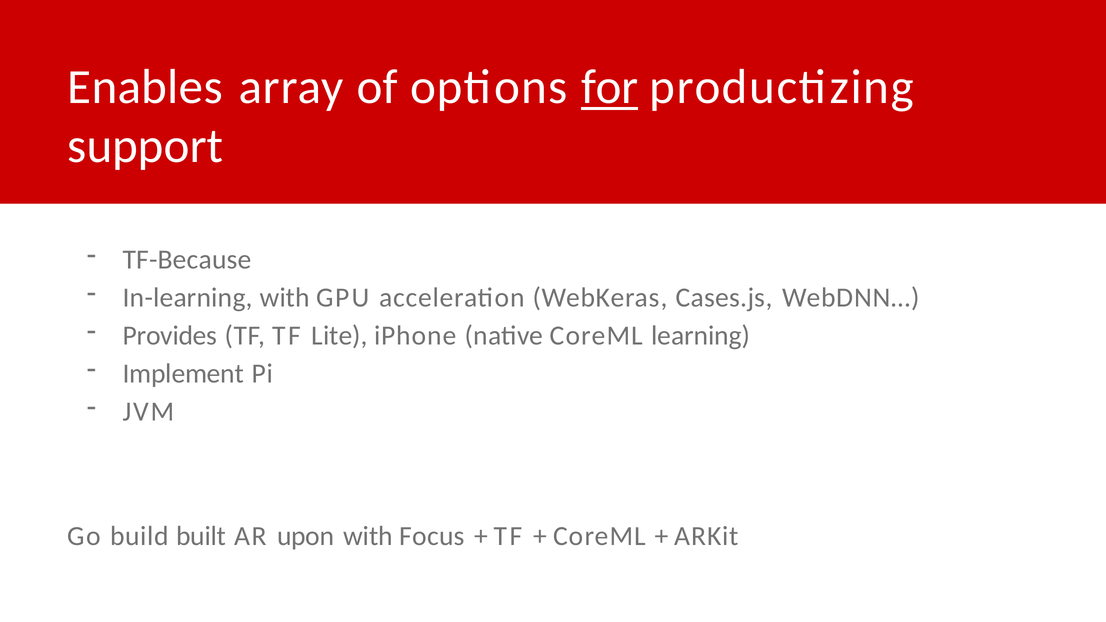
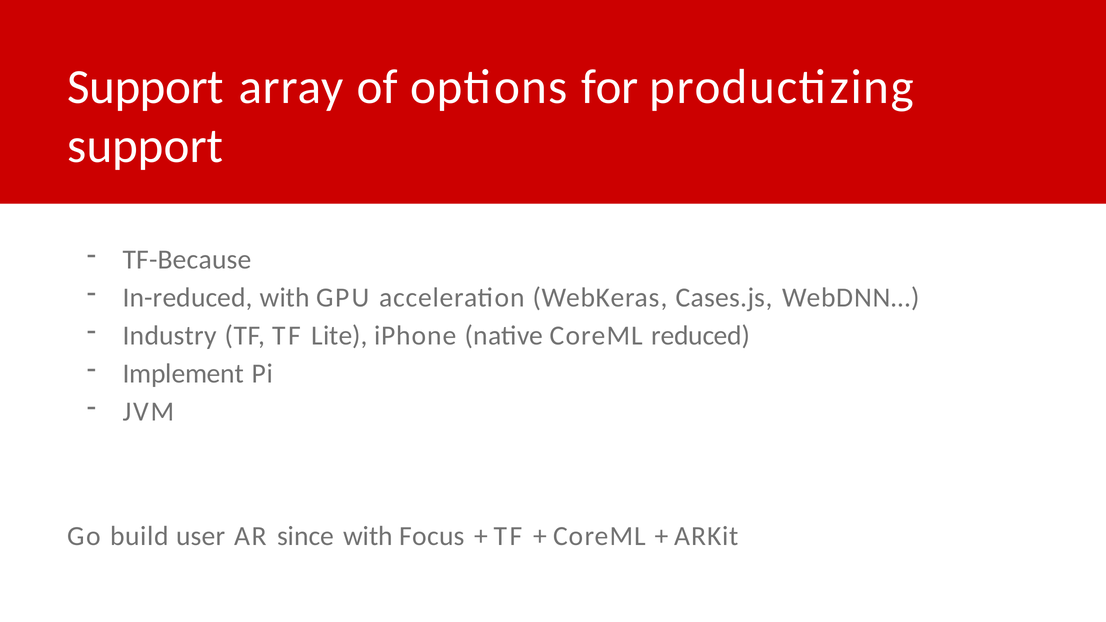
Enables at (145, 87): Enables -> Support
for underline: present -> none
In-learning: In-learning -> In-reduced
Provides: Provides -> Industry
learning: learning -> reduced
built: built -> user
upon: upon -> since
